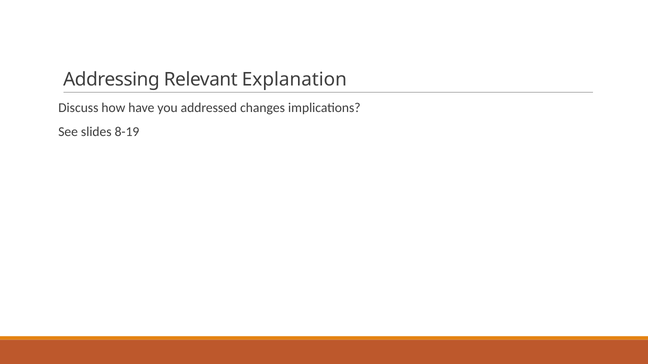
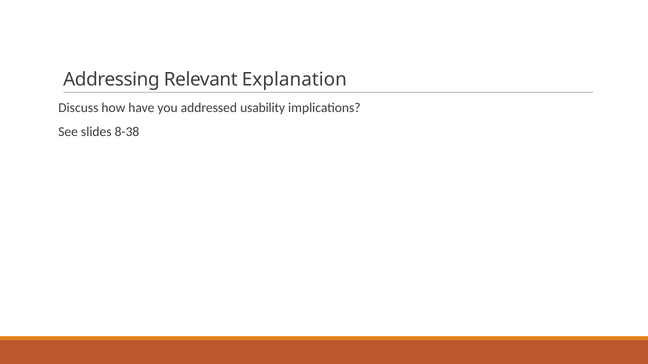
changes: changes -> usability
8-19: 8-19 -> 8-38
